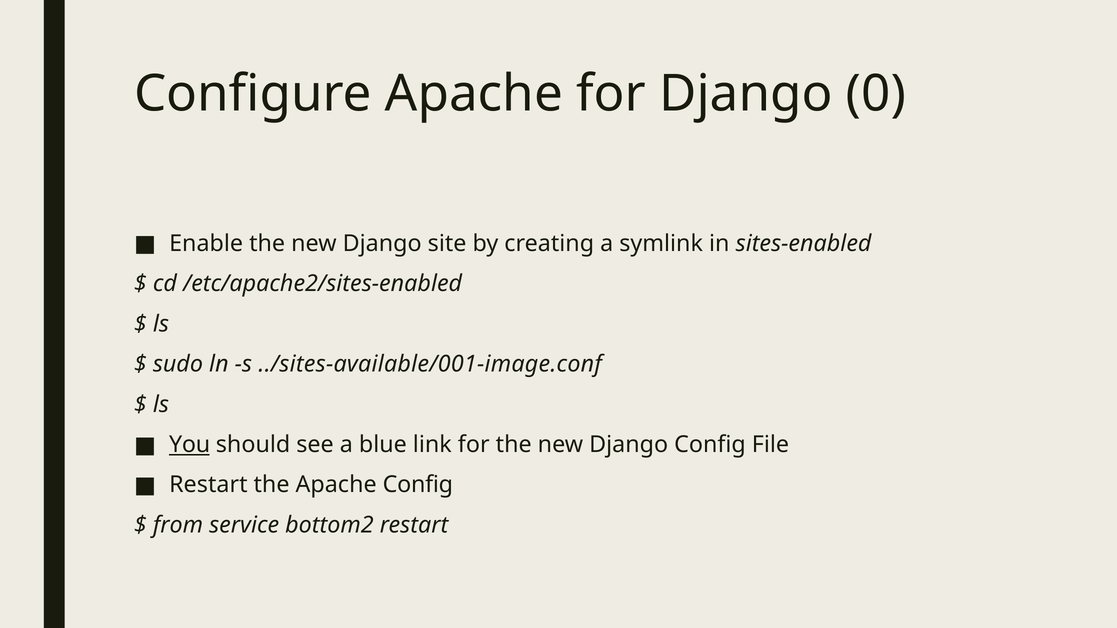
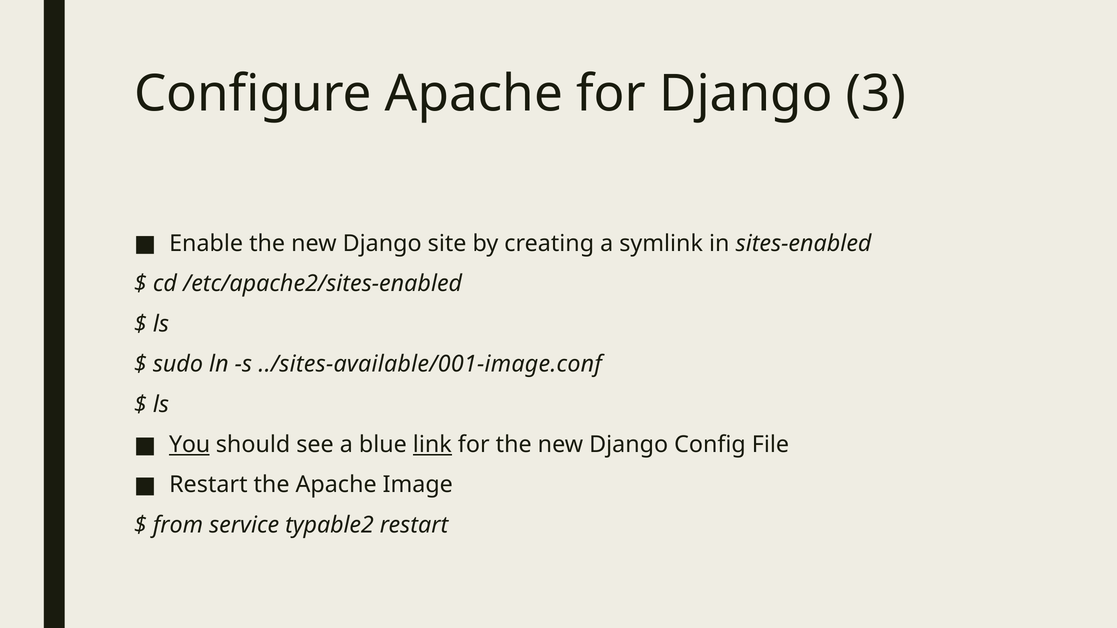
0: 0 -> 3
link underline: none -> present
Apache Config: Config -> Image
bottom2: bottom2 -> typable2
